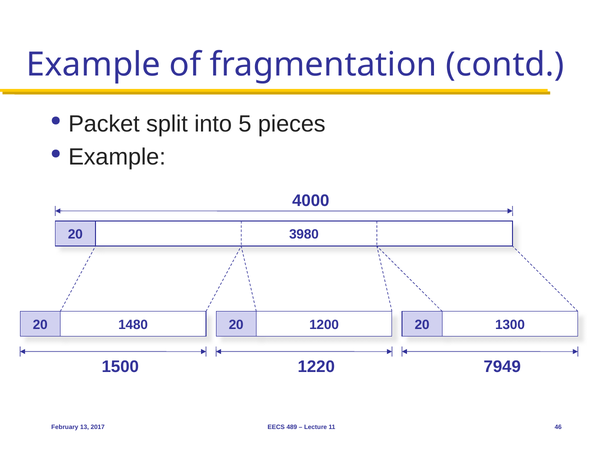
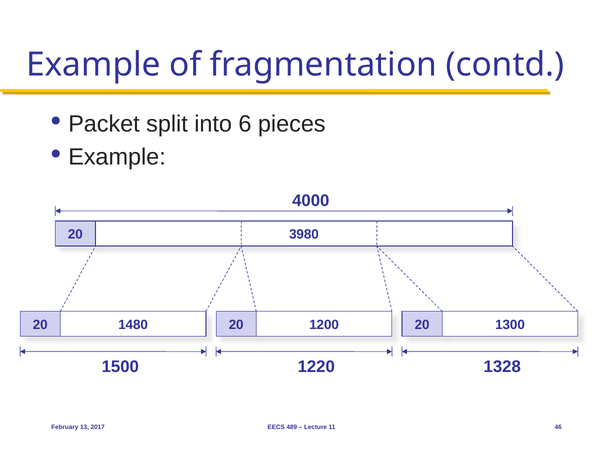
5: 5 -> 6
7949: 7949 -> 1328
